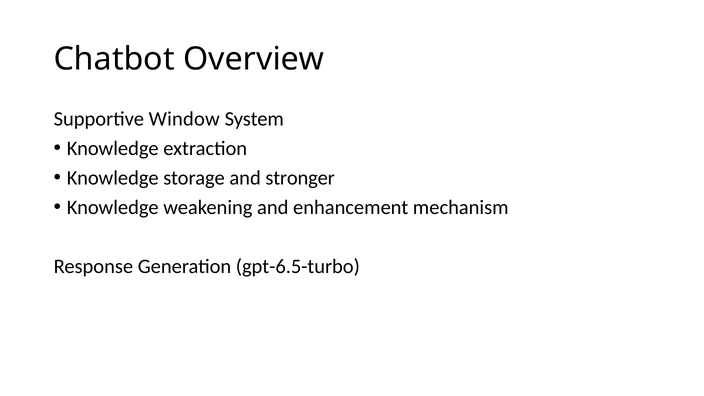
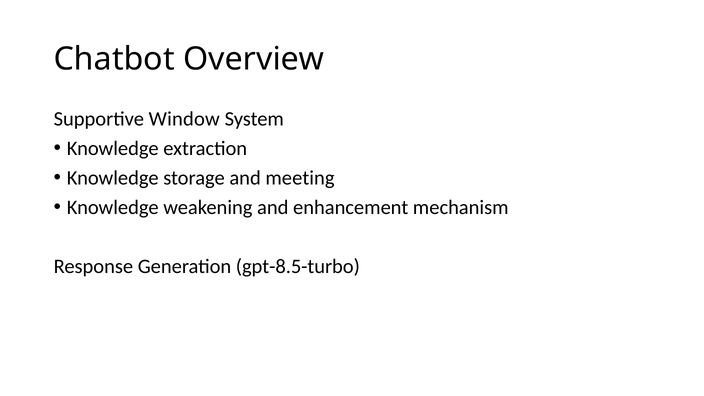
stronger: stronger -> meeting
gpt-6.5-turbo: gpt-6.5-turbo -> gpt-8.5-turbo
